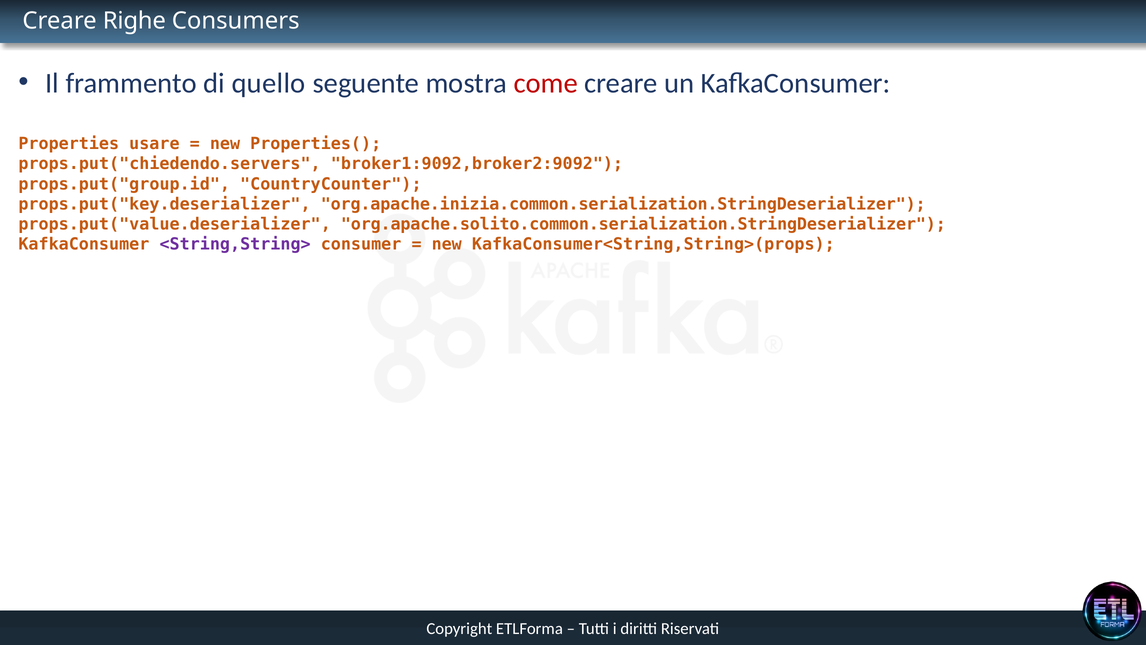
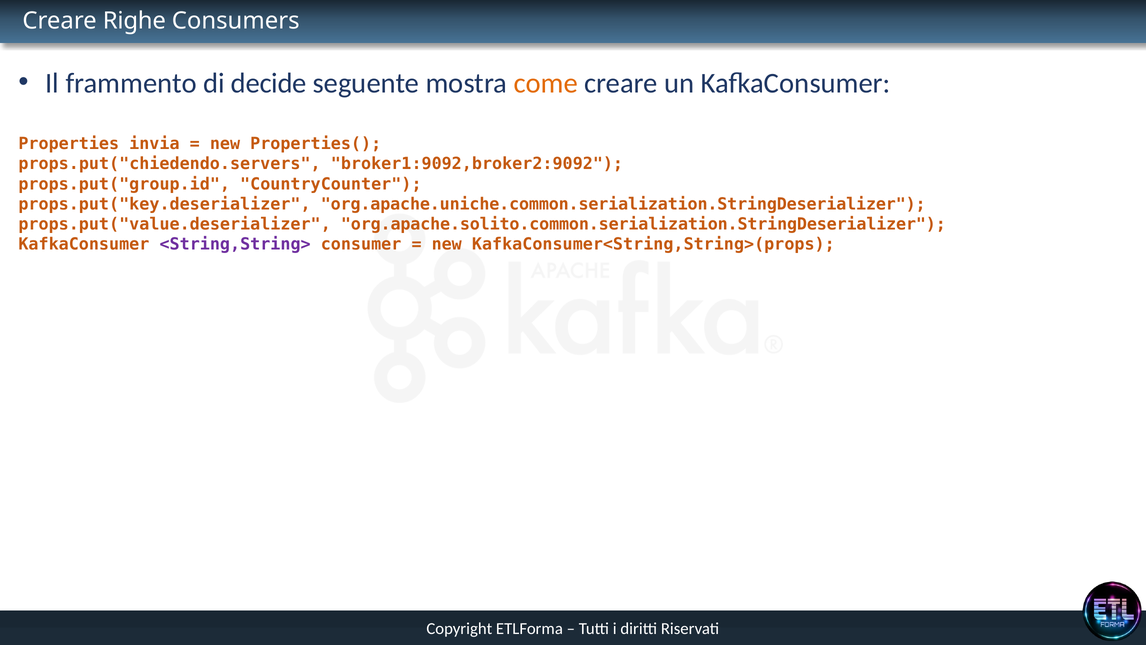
quello: quello -> decide
come colour: red -> orange
usare: usare -> invia
org.apache.inizia.common.serialization.StringDeserializer: org.apache.inizia.common.serialization.StringDeserializer -> org.apache.uniche.common.serialization.StringDeserializer
